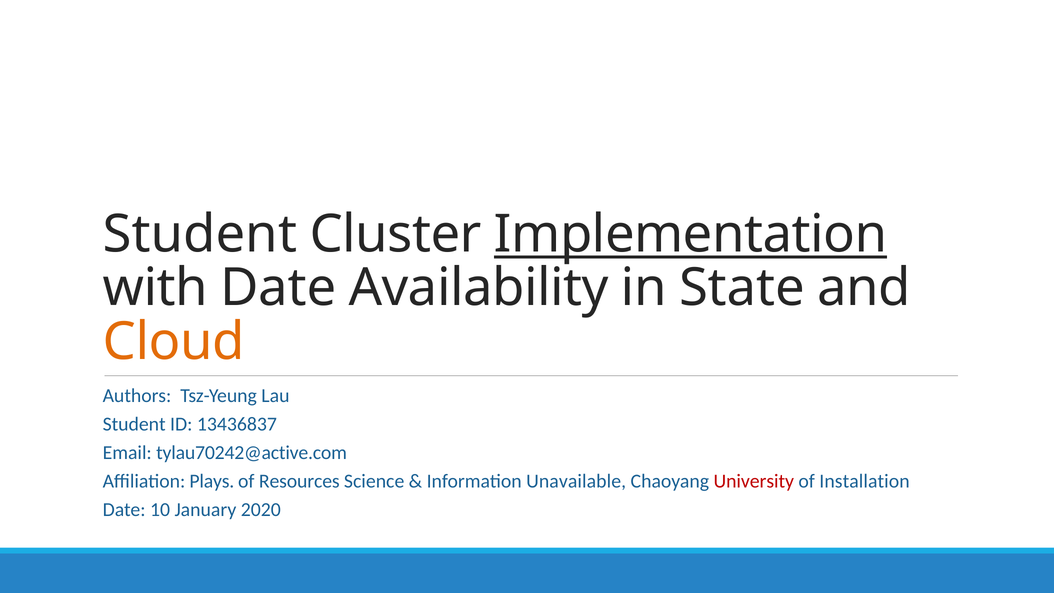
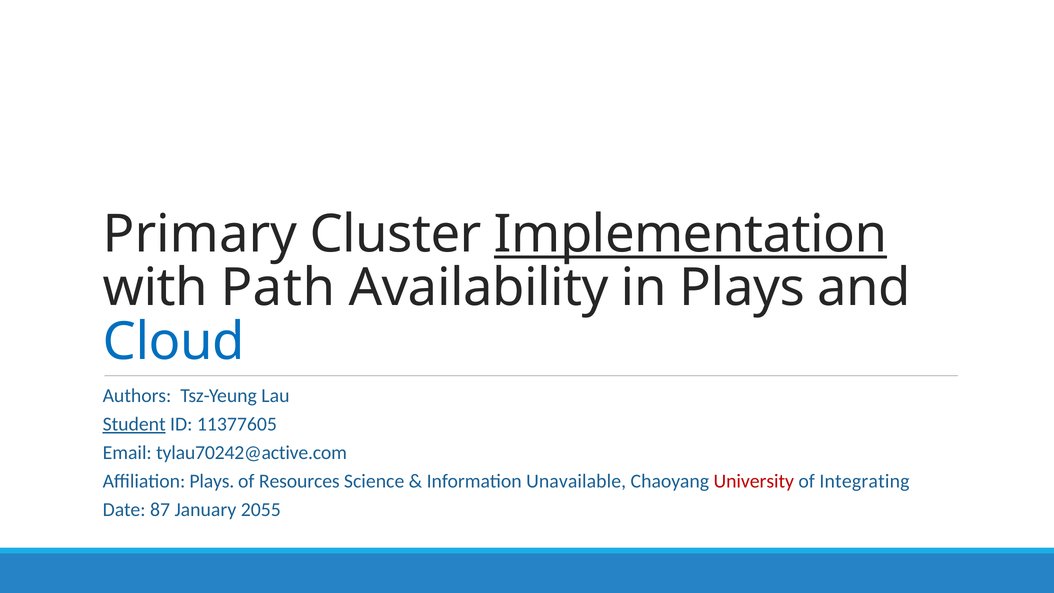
Student at (200, 234): Student -> Primary
with Date: Date -> Path
in State: State -> Plays
Cloud colour: orange -> blue
Student at (134, 424) underline: none -> present
13436837: 13436837 -> 11377605
Installation: Installation -> Integrating
10: 10 -> 87
2020: 2020 -> 2055
